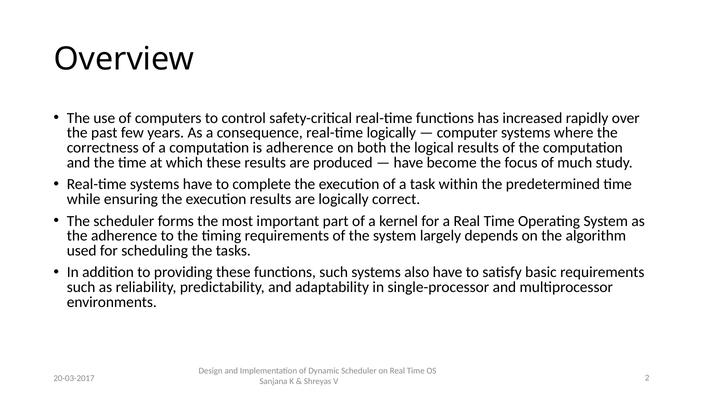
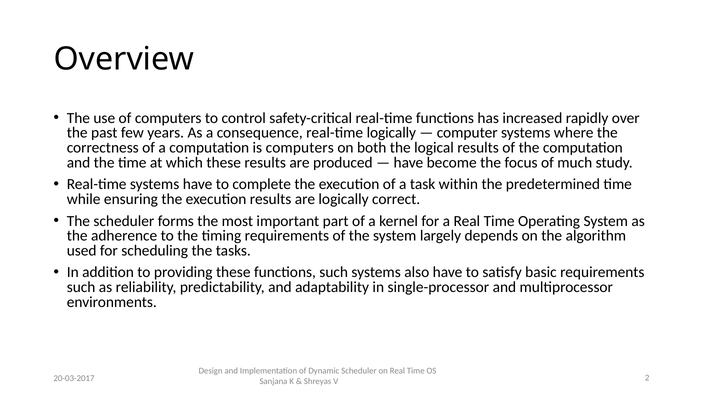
is adherence: adherence -> computers
